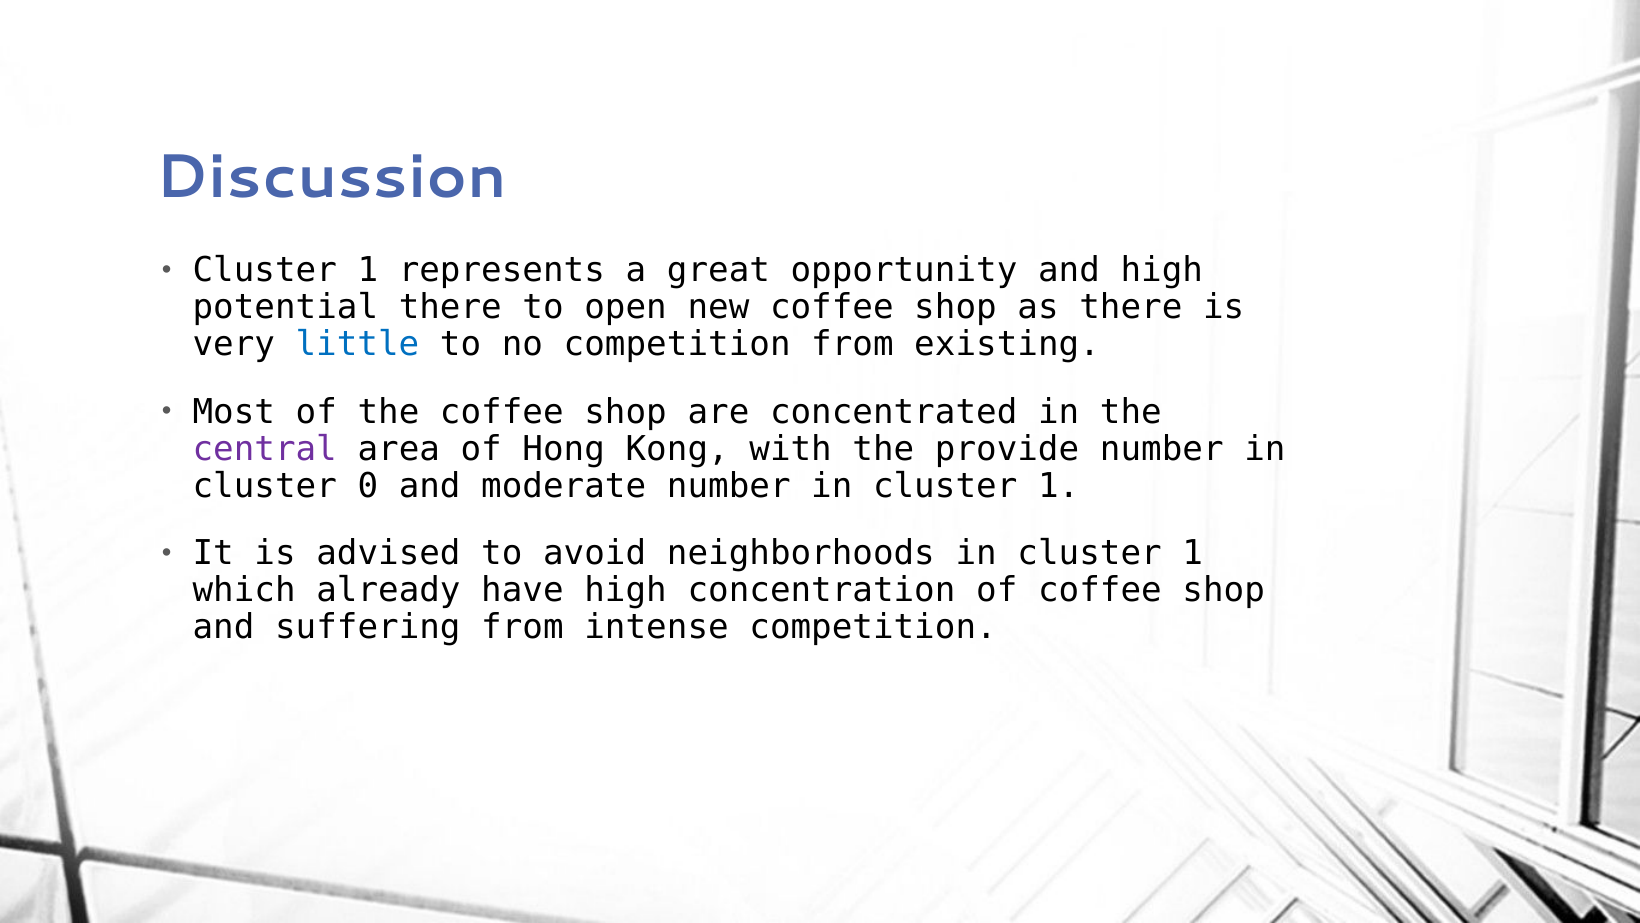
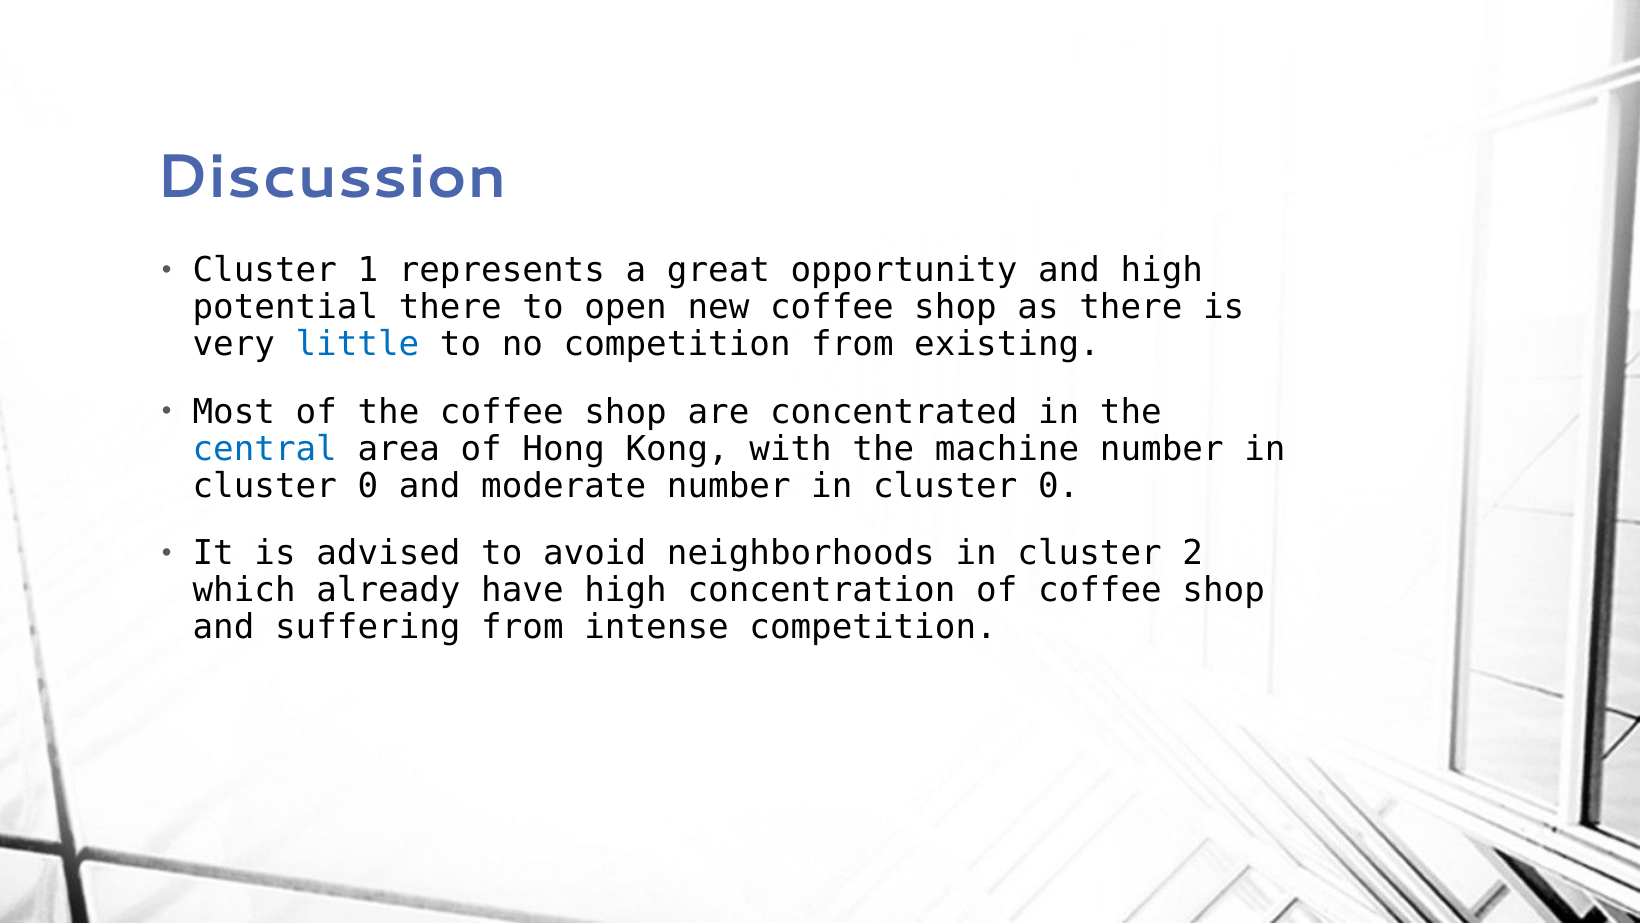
central colour: purple -> blue
provide: provide -> machine
1 at (1059, 486): 1 -> 0
neighborhoods in cluster 1: 1 -> 2
